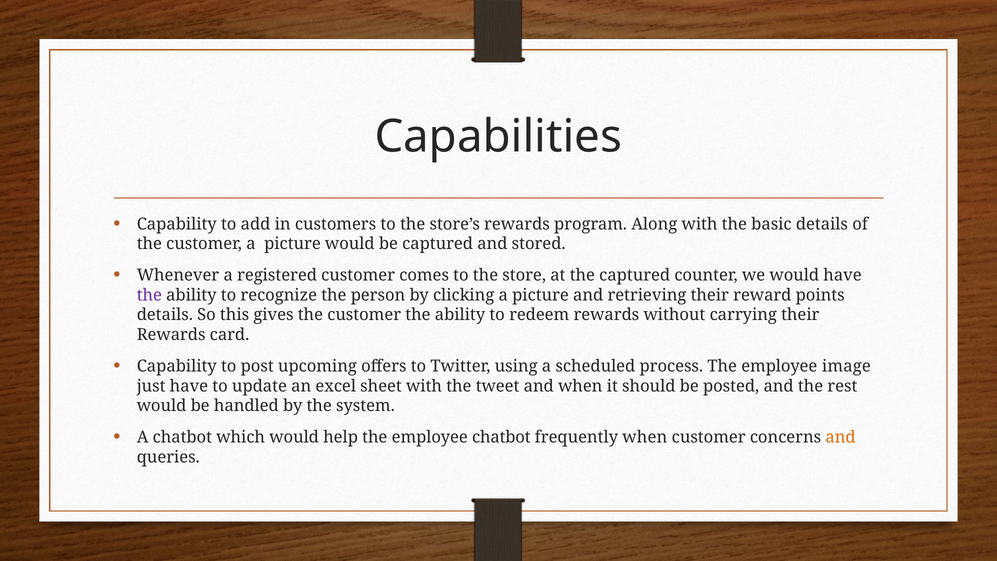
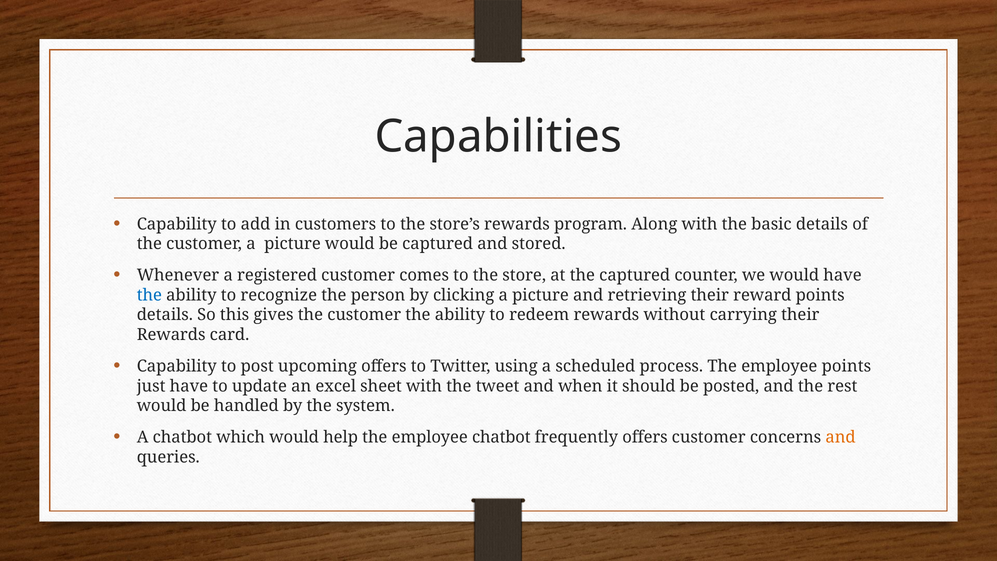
the at (149, 295) colour: purple -> blue
employee image: image -> points
frequently when: when -> offers
